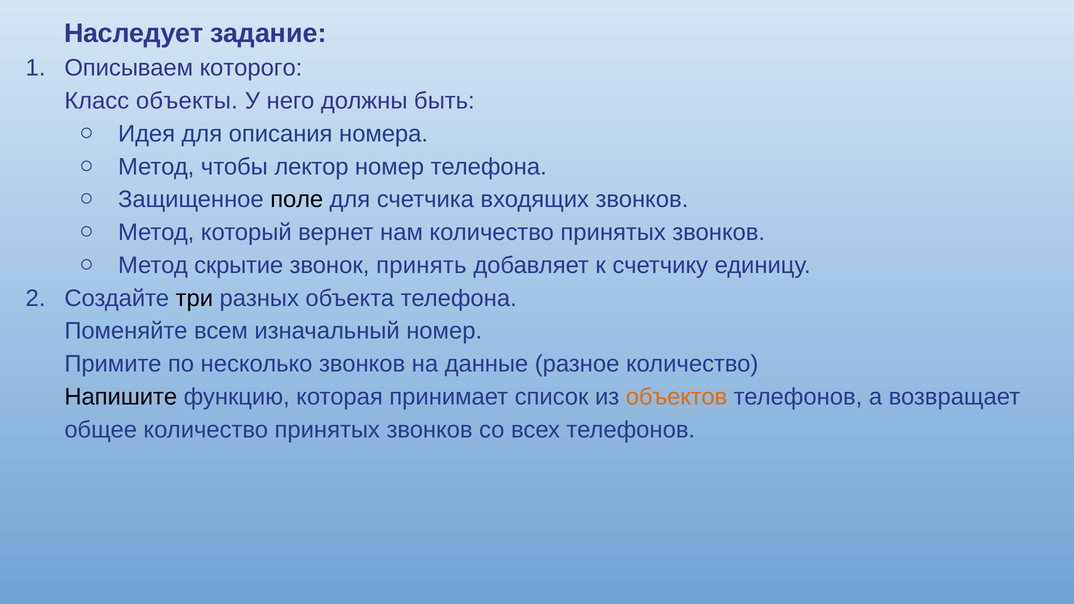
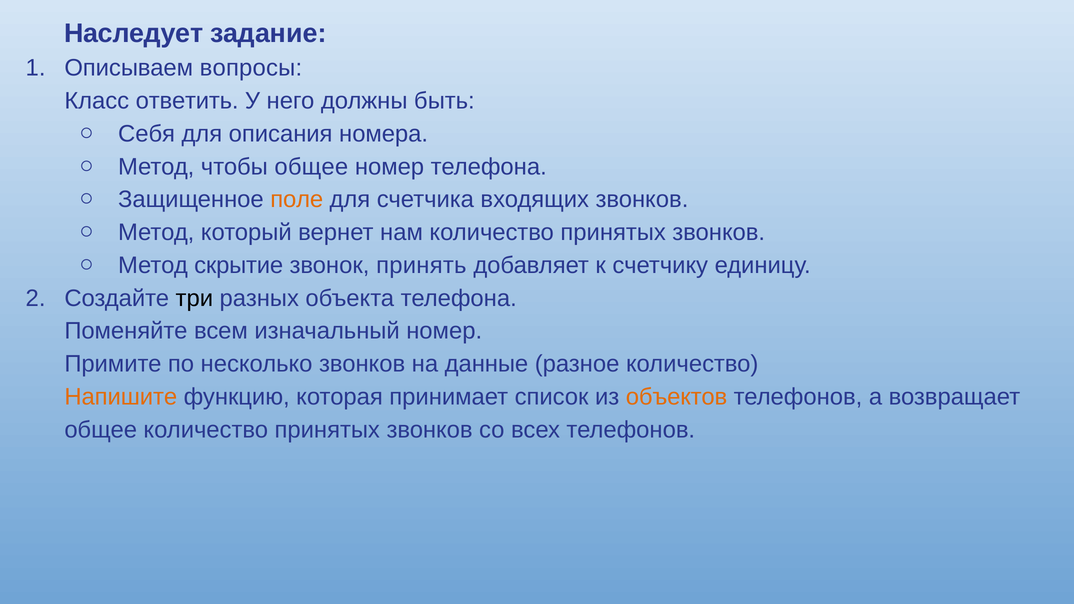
которого: которого -> вопросы
объекты: объекты -> ответить
Идея: Идея -> Себя
чтобы лектор: лектор -> общее
поле colour: black -> orange
Напишите colour: black -> orange
